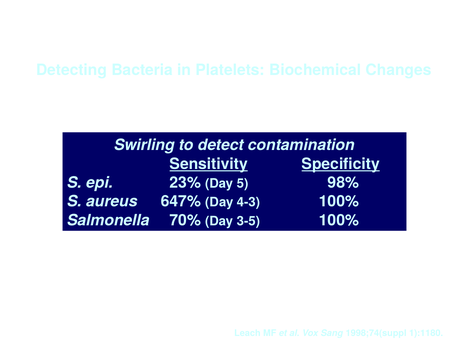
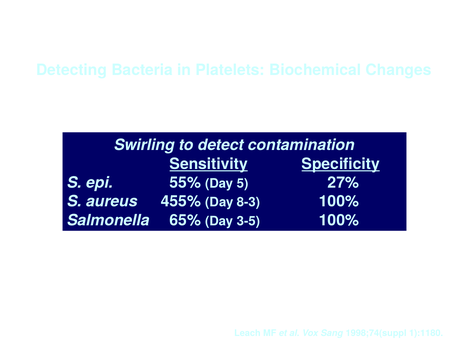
23%: 23% -> 55%
98%: 98% -> 27%
647%: 647% -> 455%
4-3: 4-3 -> 8-3
70%: 70% -> 65%
